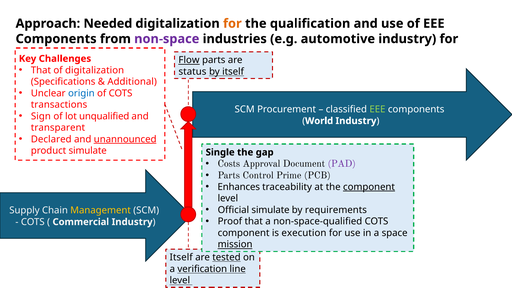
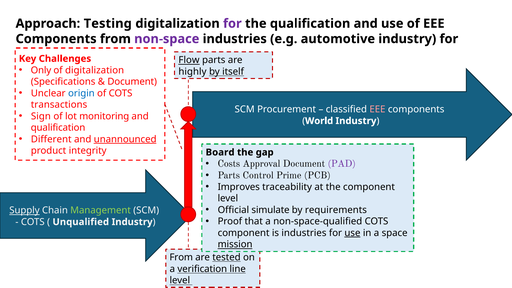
Needed: Needed -> Testing
for at (232, 24) colour: orange -> purple
That at (41, 70): That -> Only
status: status -> highly
Additional at (132, 82): Additional -> Document
EEE at (377, 109) colour: light green -> pink
unqualified: unqualified -> monitoring
transparent at (58, 128): transparent -> qualification
Declared: Declared -> Different
product simulate: simulate -> integrity
Single: Single -> Board
Enhances: Enhances -> Improves
component at (369, 187) underline: present -> none
Supply underline: none -> present
Management colour: yellow -> light green
Commercial: Commercial -> Unqualified
is execution: execution -> industries
use at (352, 233) underline: none -> present
Itself at (181, 257): Itself -> From
